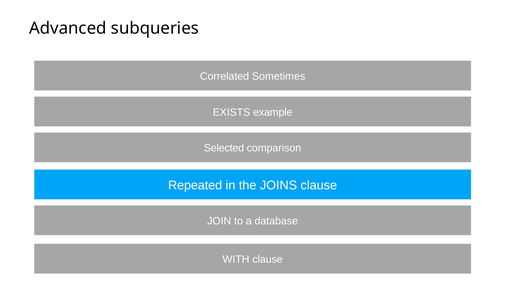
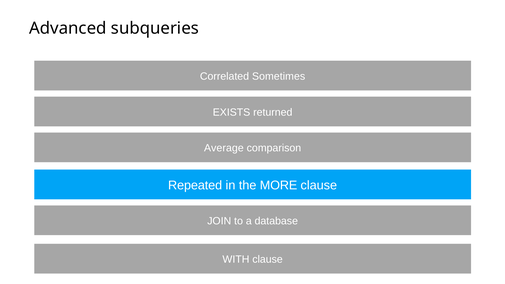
example: example -> returned
Selected: Selected -> Average
JOINS: JOINS -> MORE
